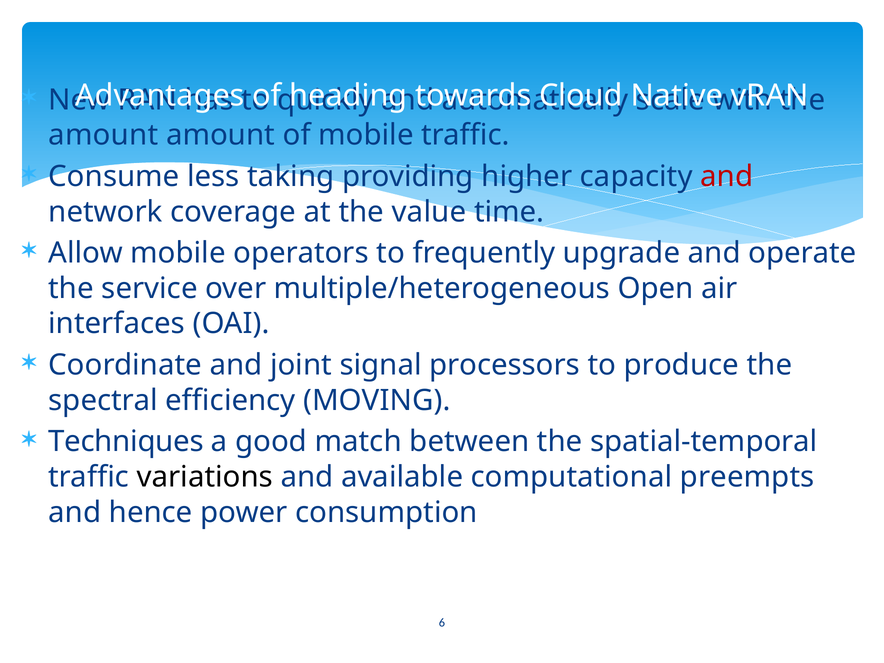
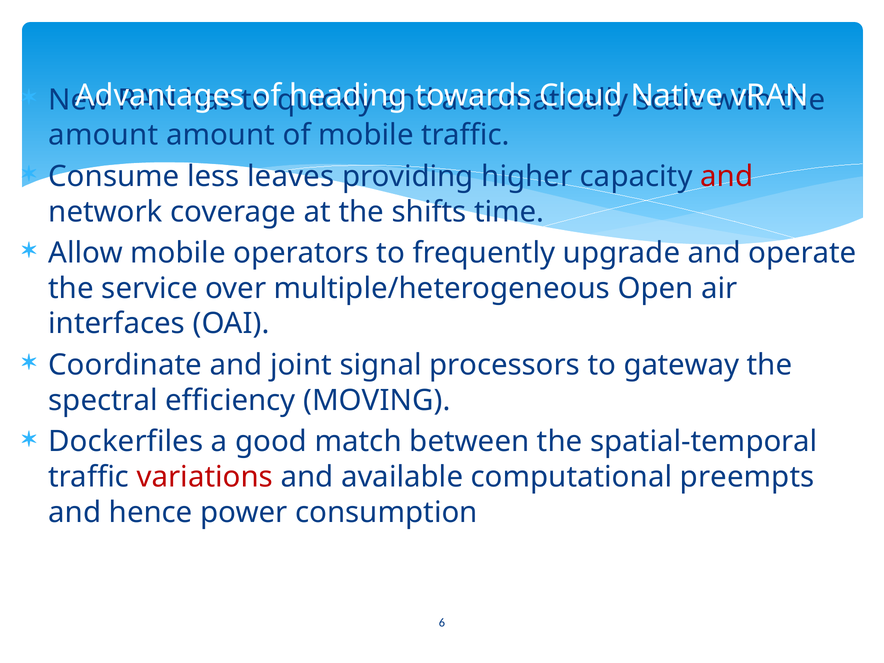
taking: taking -> leaves
value: value -> shifts
produce: produce -> gateway
Techniques: Techniques -> Dockerfiles
variations colour: black -> red
